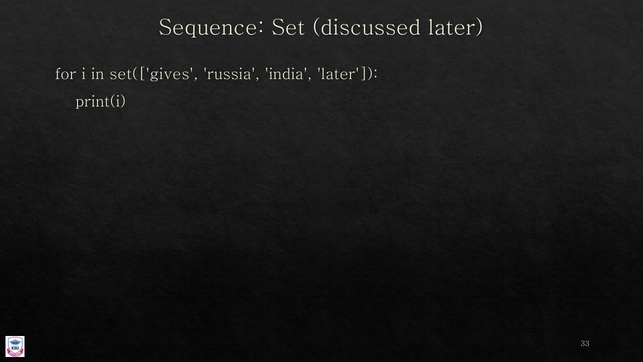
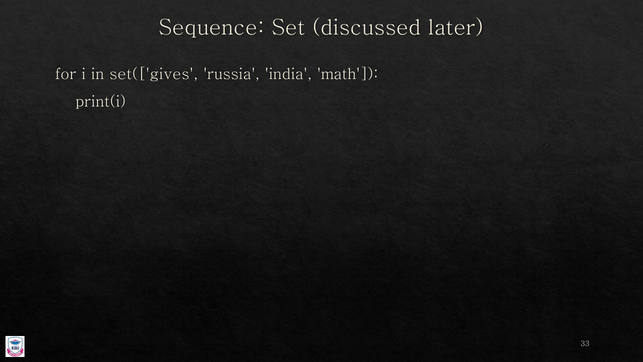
india later: later -> math
